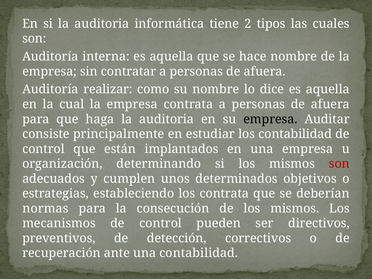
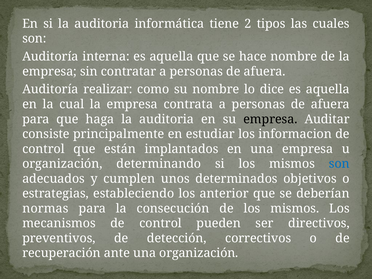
los contabilidad: contabilidad -> informacion
son at (339, 164) colour: red -> blue
los contrata: contrata -> anterior
una contabilidad: contabilidad -> organización
